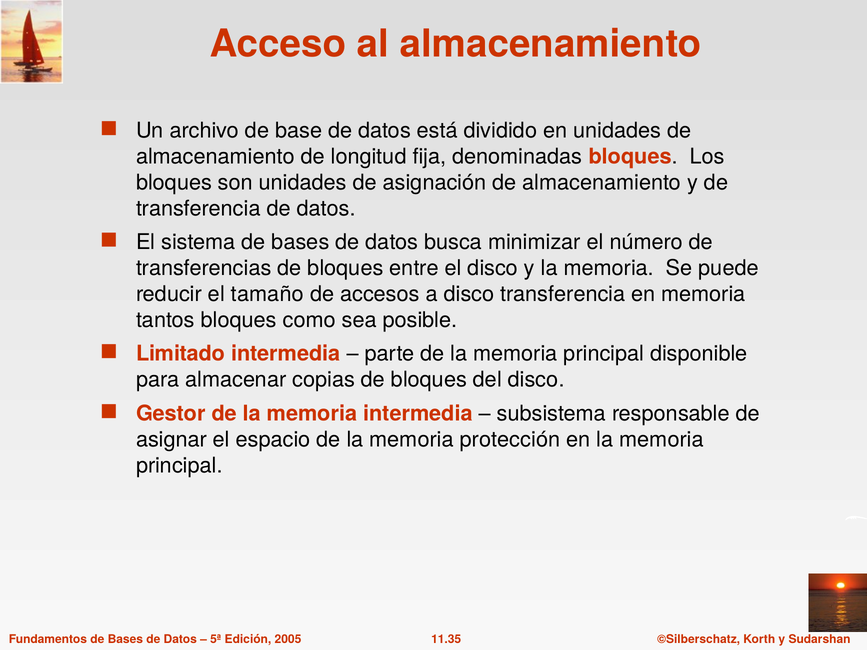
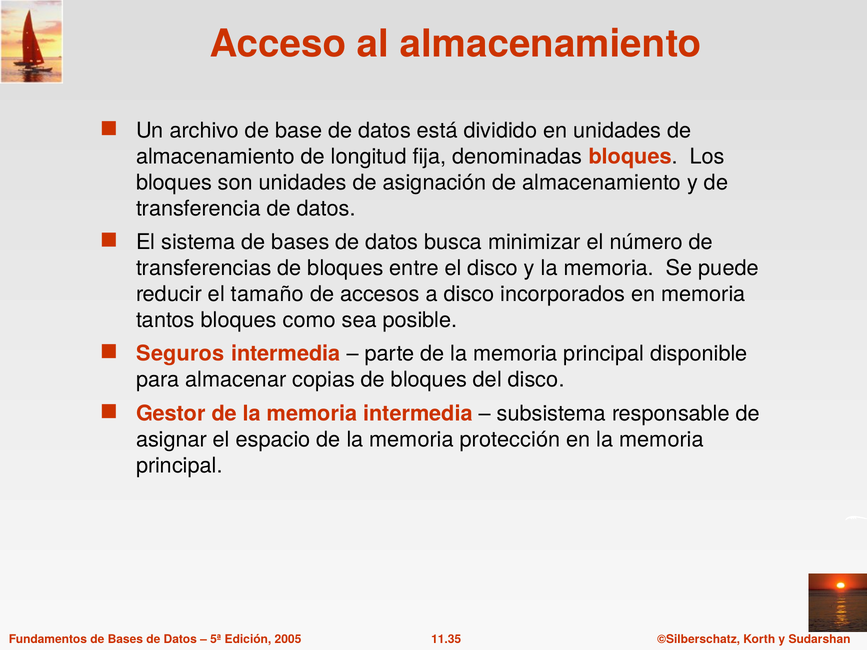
disco transferencia: transferencia -> incorporados
Limitado: Limitado -> Seguros
